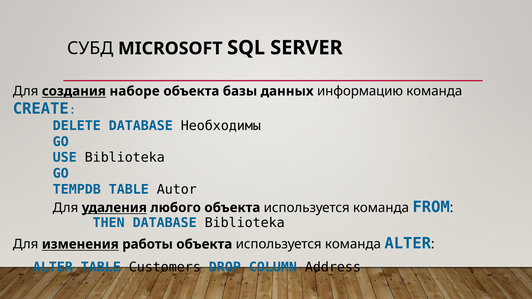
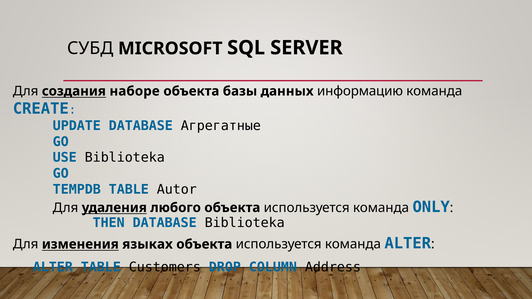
DELETE: DELETE -> UPDATE
Необходимы: Необходимы -> Агрегатные
FROM: FROM -> ONLY
работы: работы -> языках
